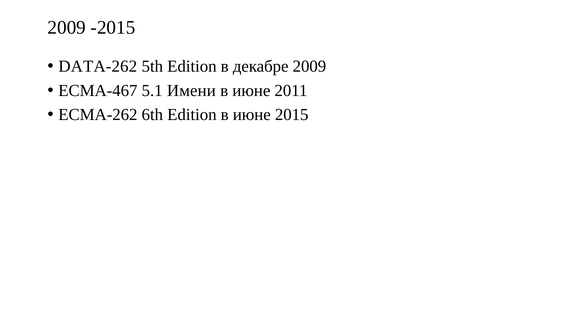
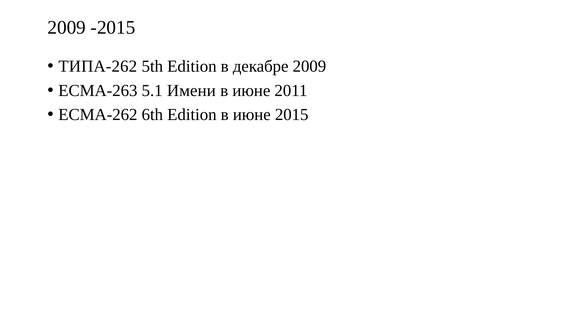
DATA-262: DATA-262 -> ТИПА-262
ECMA-467: ECMA-467 -> ECMA-263
